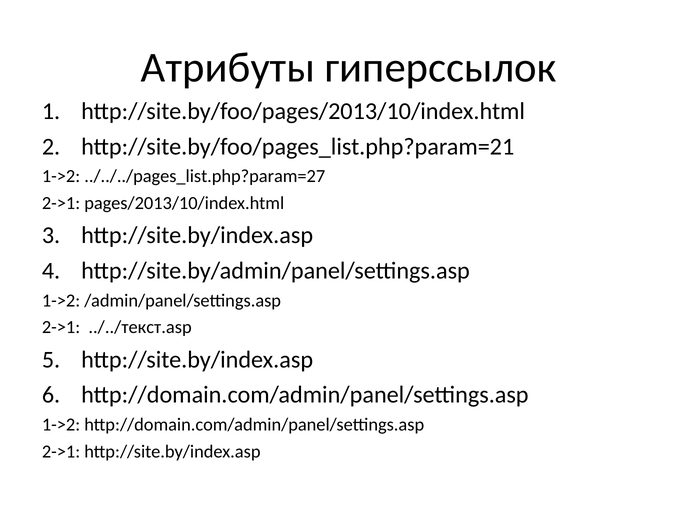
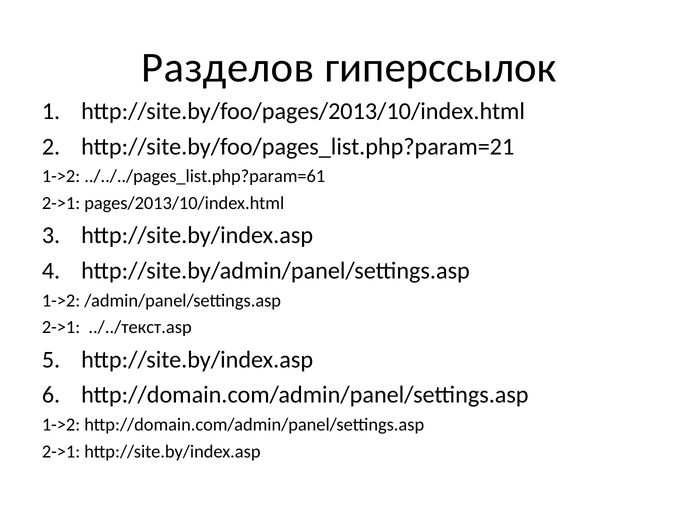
Атрибуты: Атрибуты -> Разделов
../../../pages_list.php?param=27: ../../../pages_list.php?param=27 -> ../../../pages_list.php?param=61
